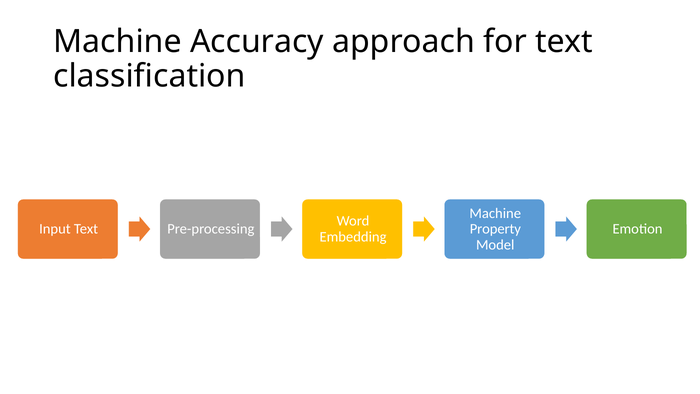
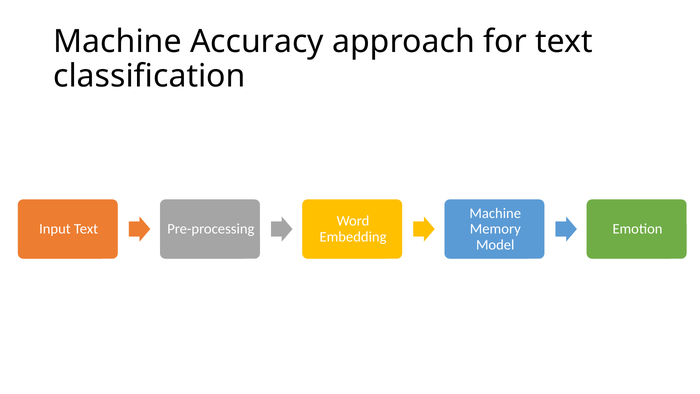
Property: Property -> Memory
